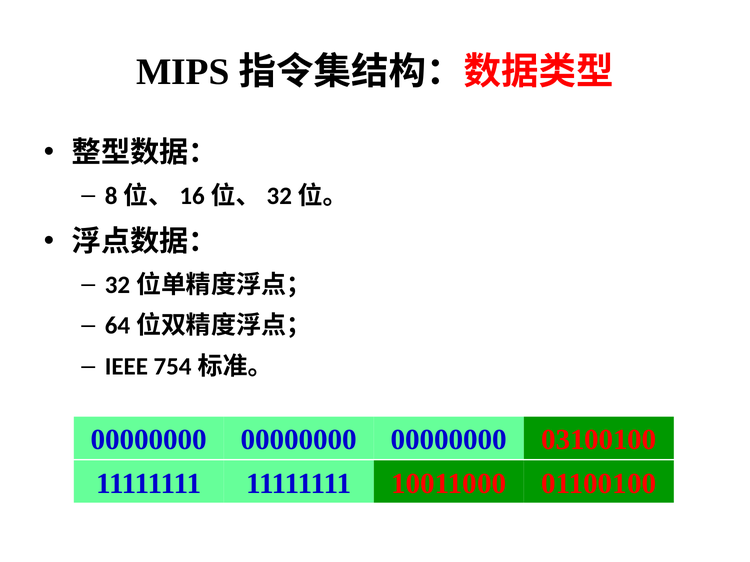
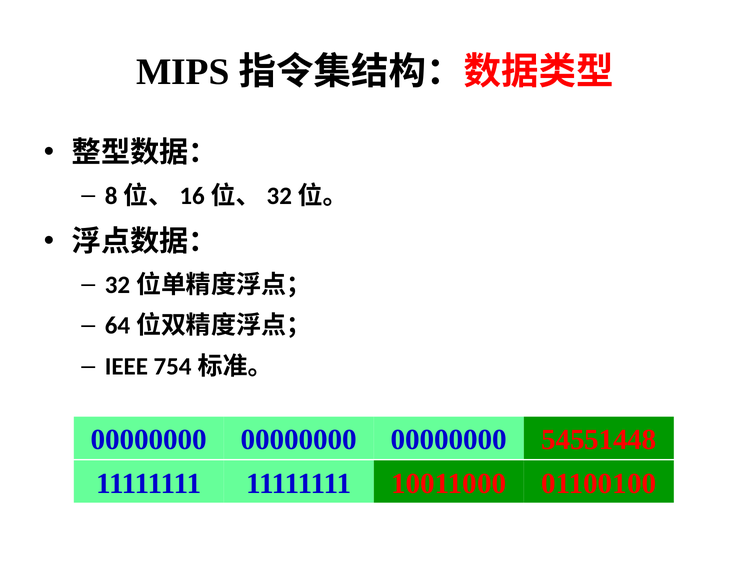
03100100: 03100100 -> 54551448
